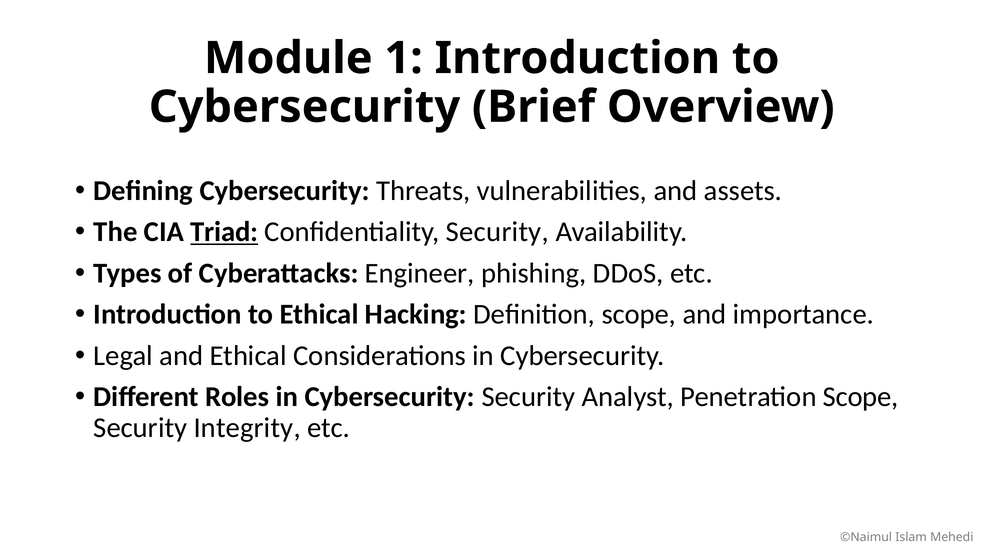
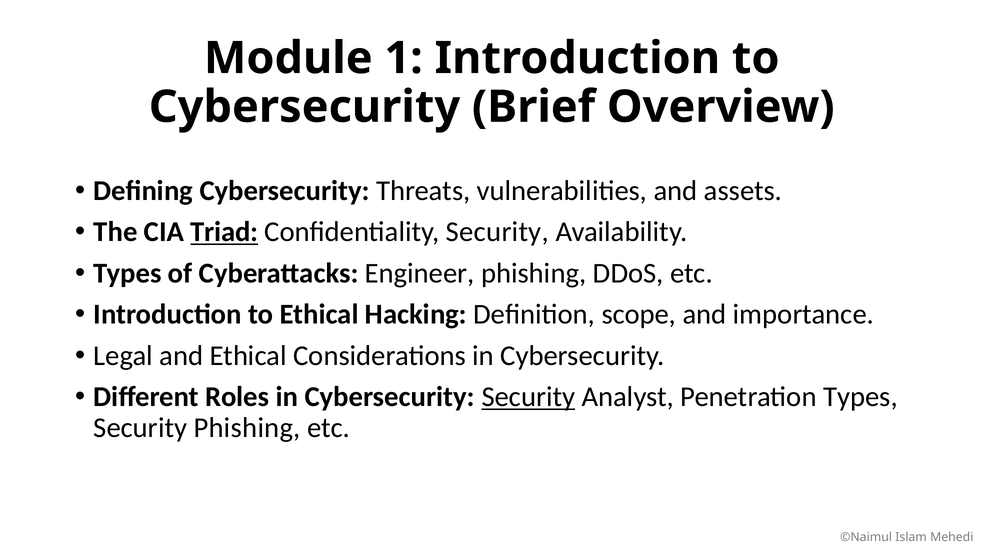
Security at (528, 397) underline: none -> present
Penetration Scope: Scope -> Types
Security Integrity: Integrity -> Phishing
